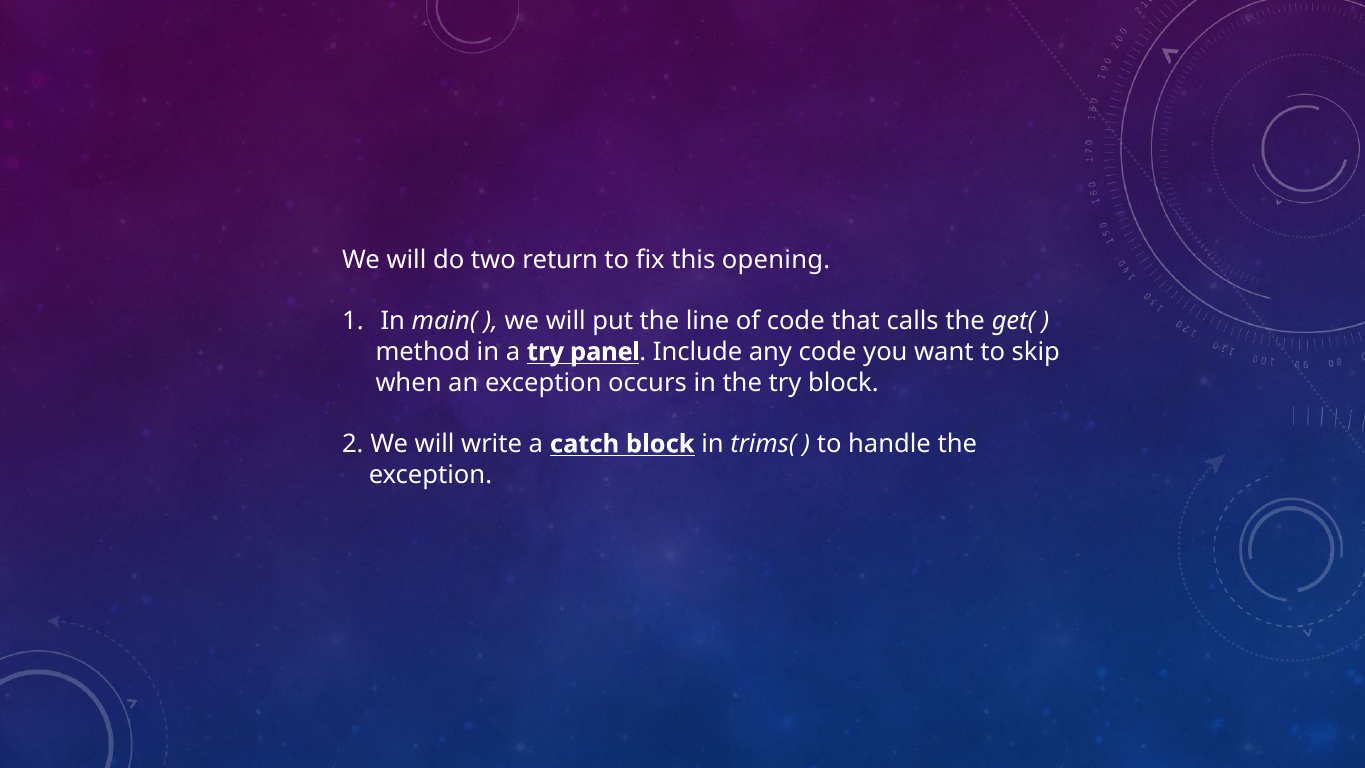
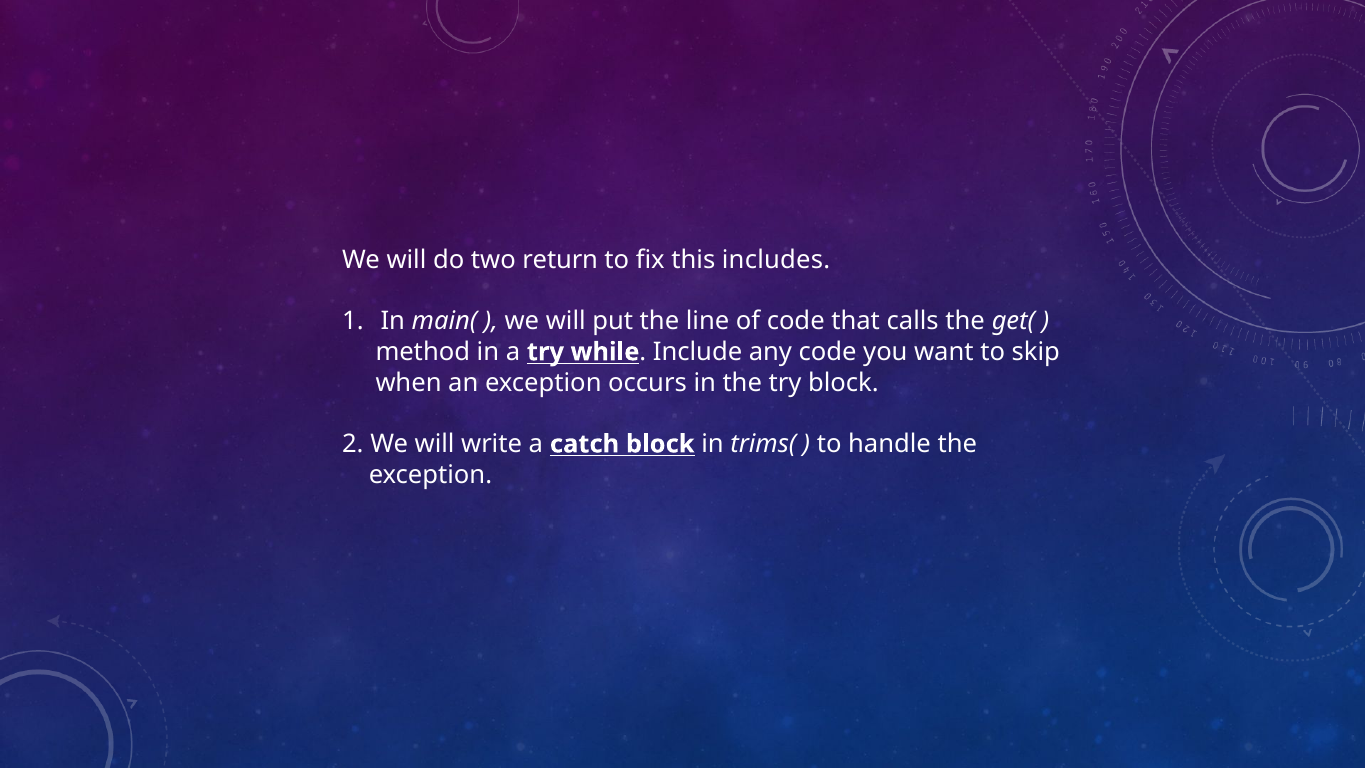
opening: opening -> includes
panel: panel -> while
